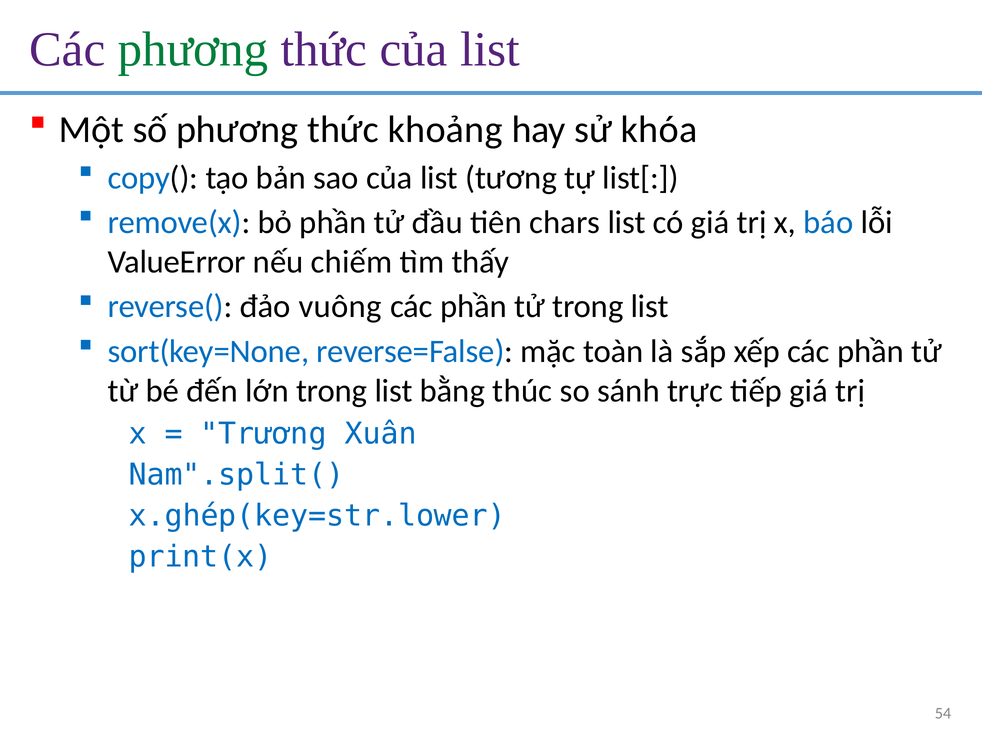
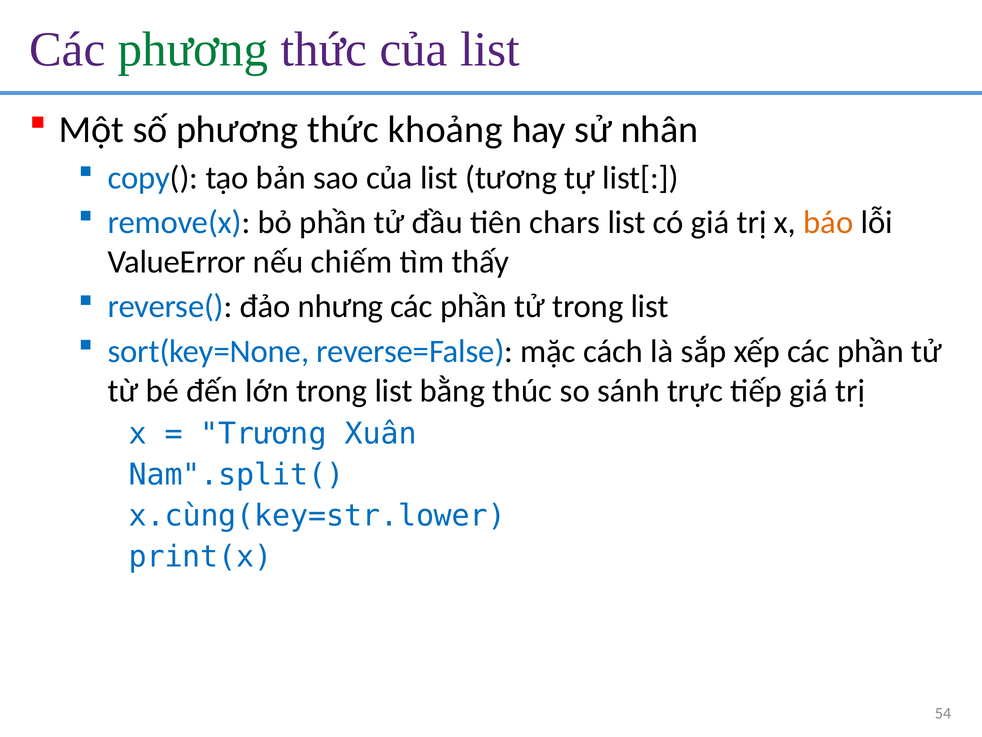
khóa: khóa -> nhân
báo colour: blue -> orange
vuông: vuông -> nhưng
toàn: toàn -> cách
x.ghép(key=str.lower: x.ghép(key=str.lower -> x.cùng(key=str.lower
